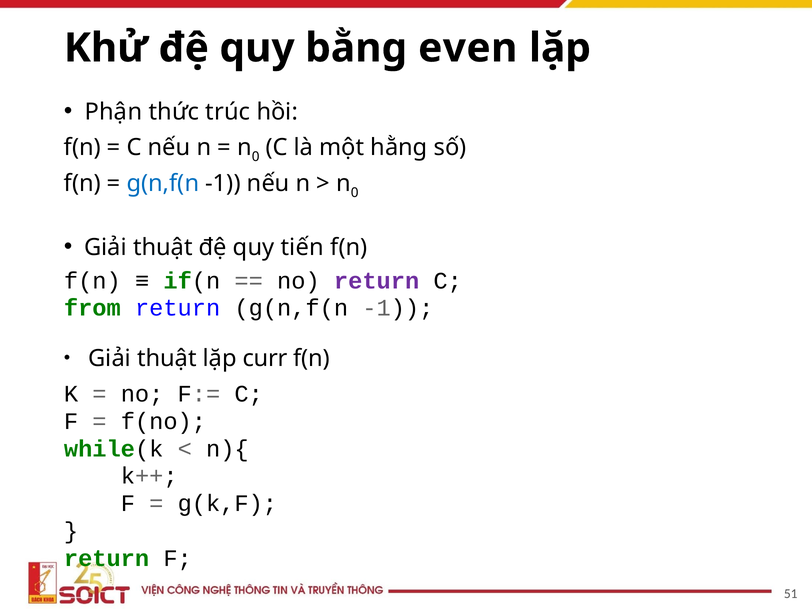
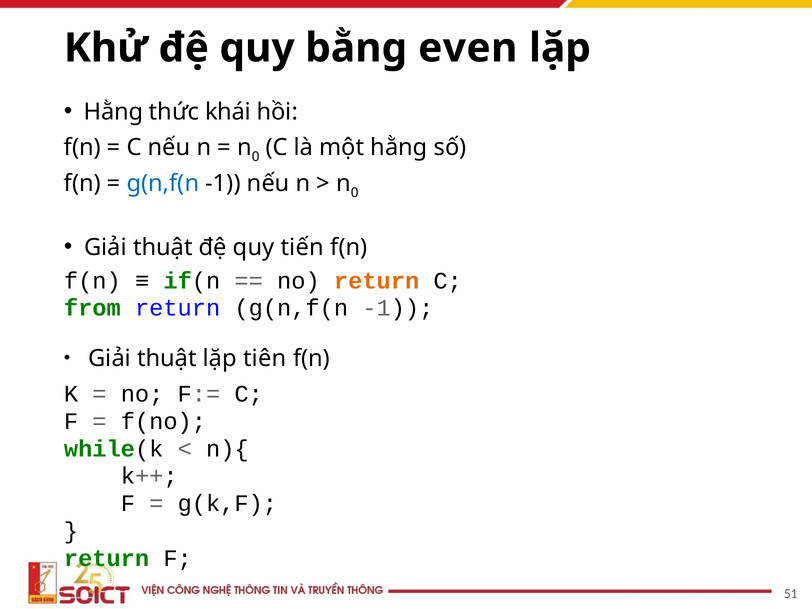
Phận at (113, 112): Phận -> Hằng
trúc: trúc -> khái
return at (377, 281) colour: purple -> orange
curr: curr -> tiên
